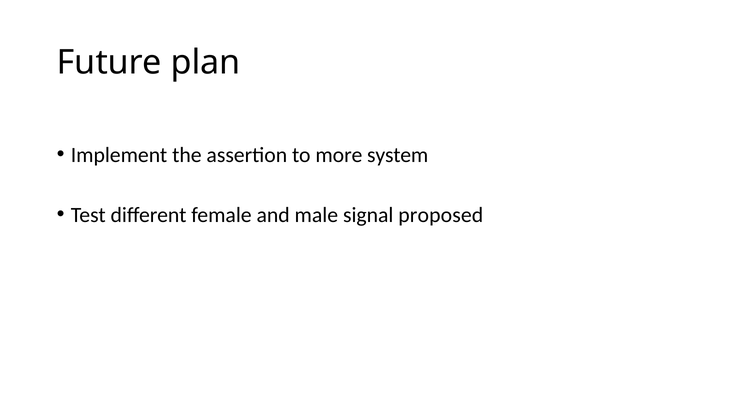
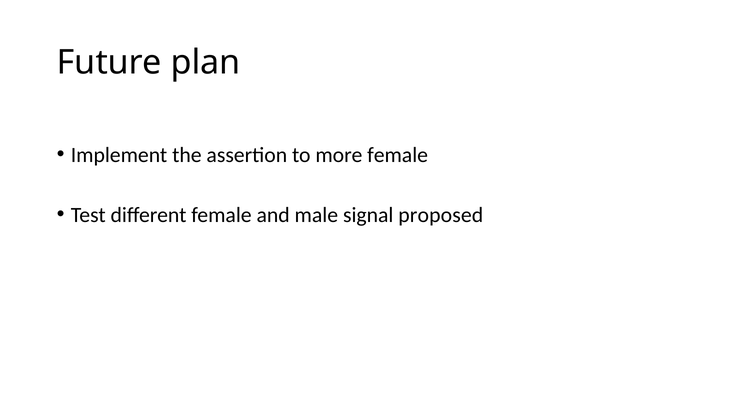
more system: system -> female
